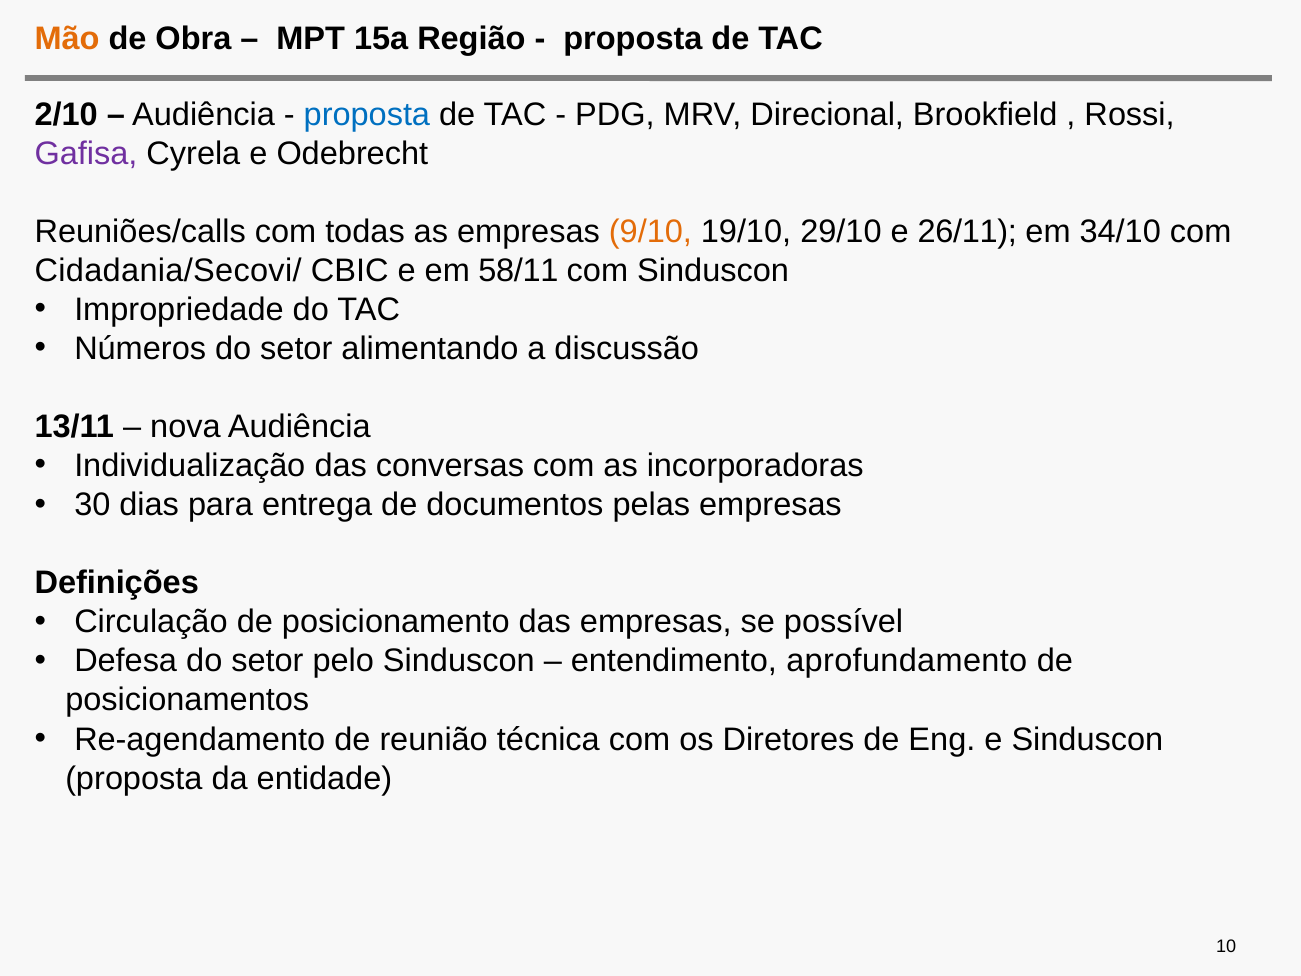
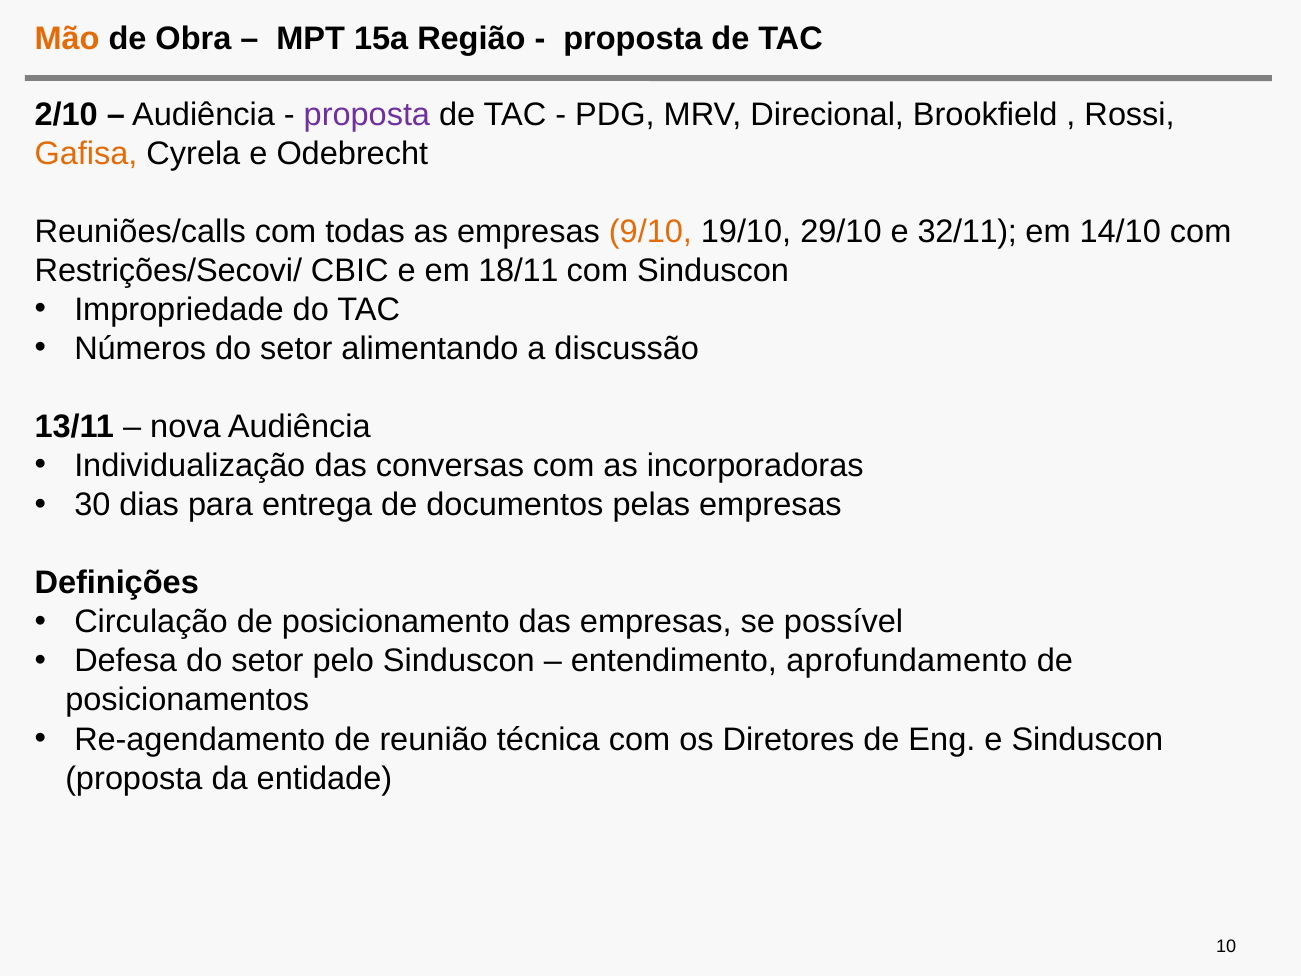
proposta at (367, 115) colour: blue -> purple
Gafisa colour: purple -> orange
26/11: 26/11 -> 32/11
34/10: 34/10 -> 14/10
Cidadania/Secovi/: Cidadania/Secovi/ -> Restrições/Secovi/
58/11: 58/11 -> 18/11
